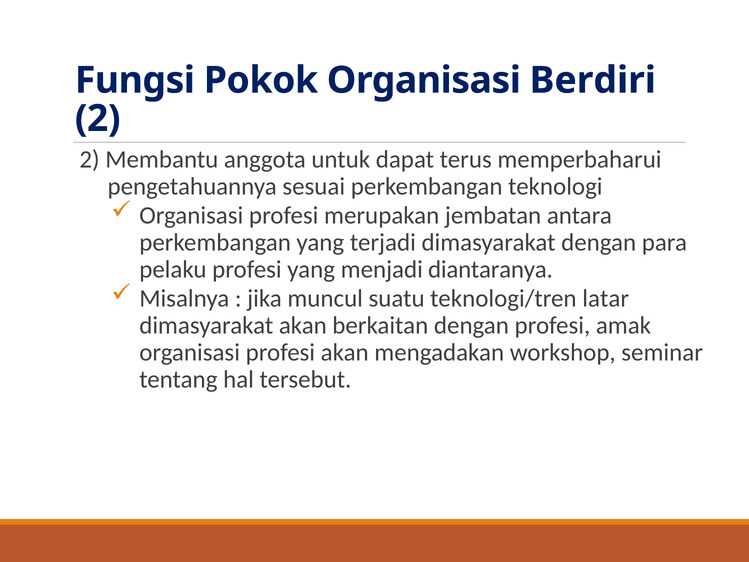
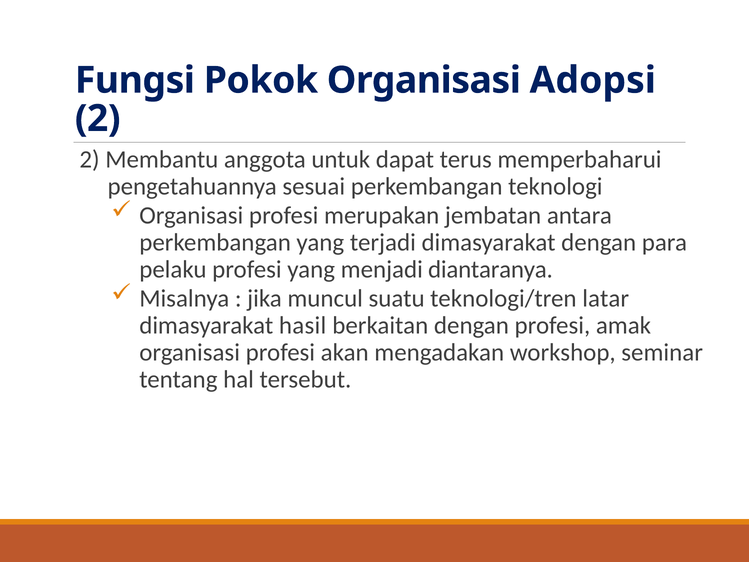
Berdiri: Berdiri -> Adopsi
dimasyarakat akan: akan -> hasil
